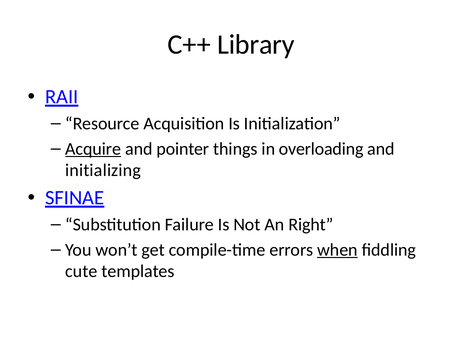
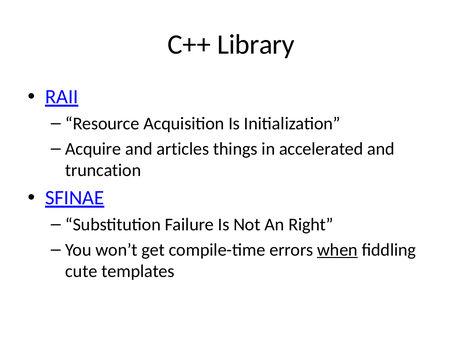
Acquire underline: present -> none
pointer: pointer -> articles
overloading: overloading -> accelerated
initializing: initializing -> truncation
